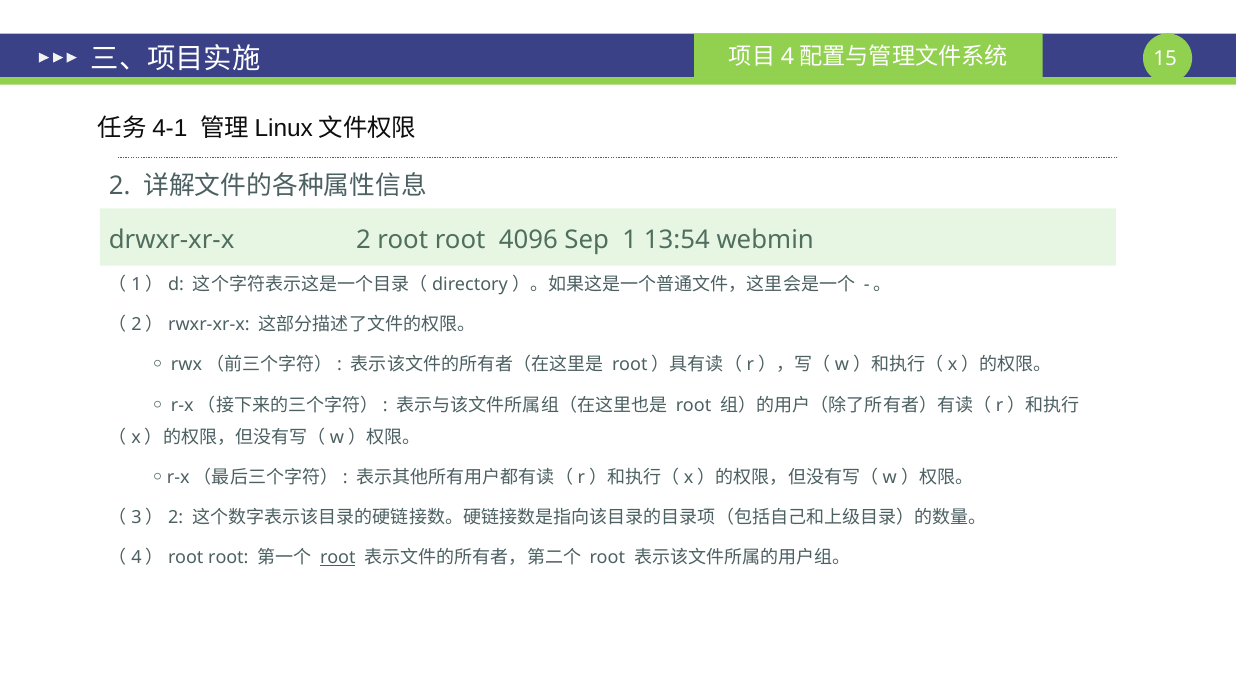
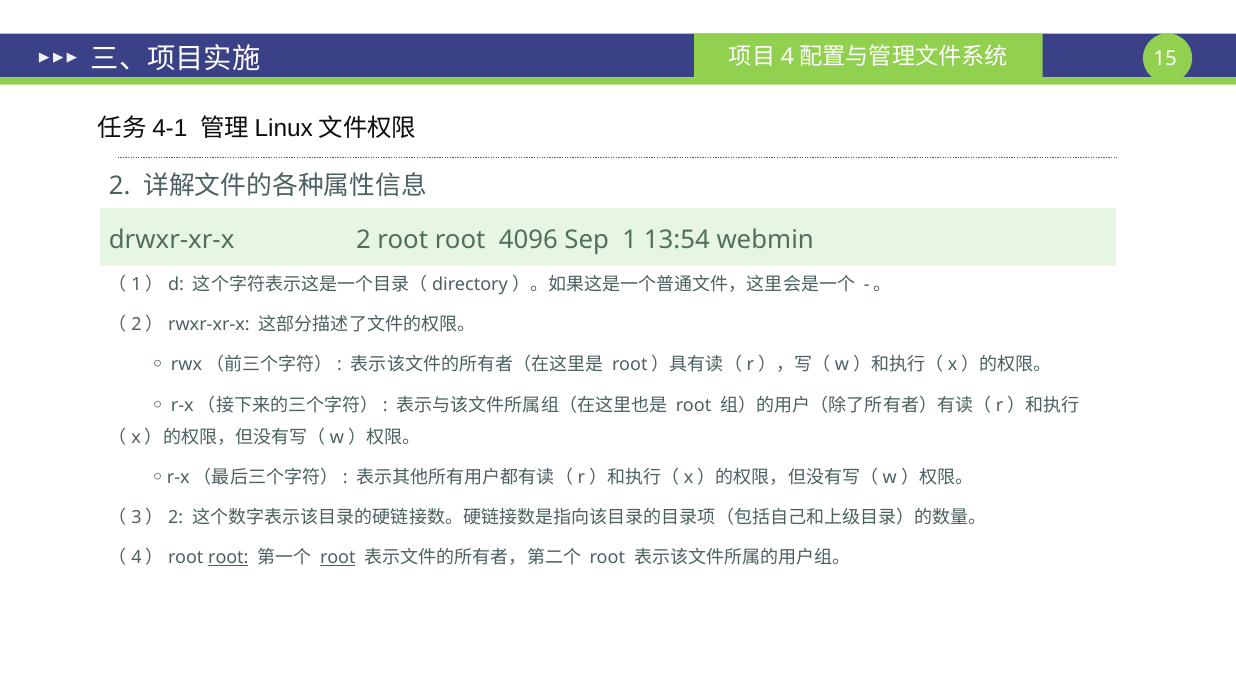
root at (228, 558) underline: none -> present
